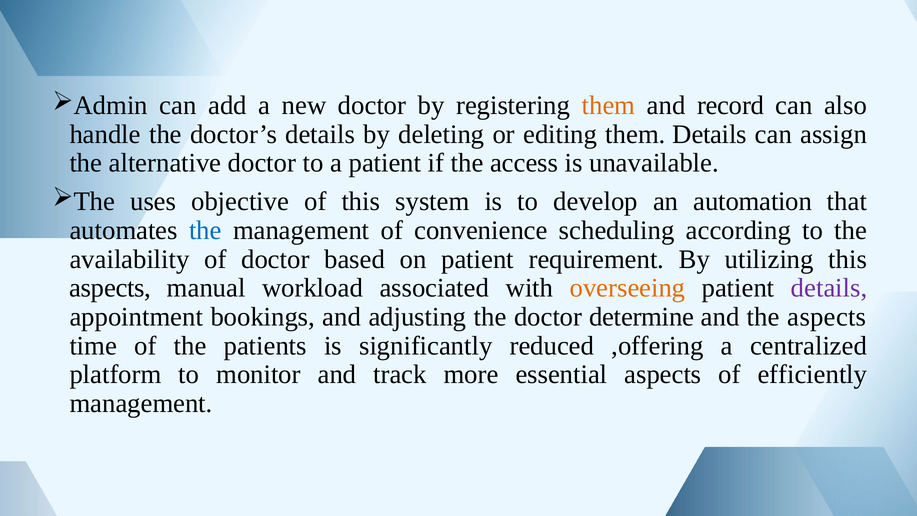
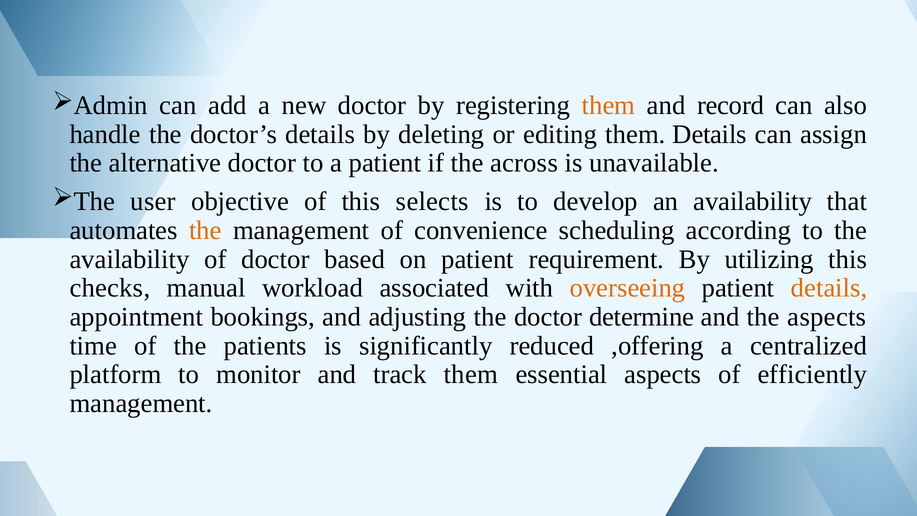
access: access -> across
uses: uses -> user
system: system -> selects
an automation: automation -> availability
the at (205, 230) colour: blue -> orange
aspects at (110, 288): aspects -> checks
details at (829, 288) colour: purple -> orange
track more: more -> them
